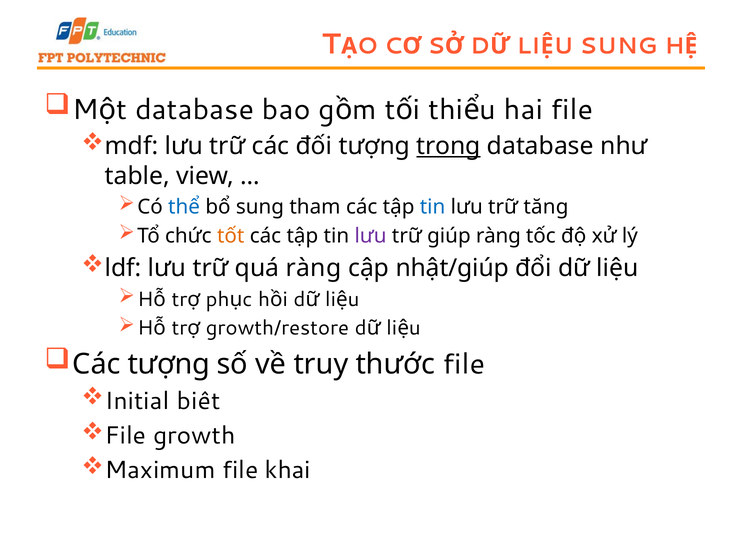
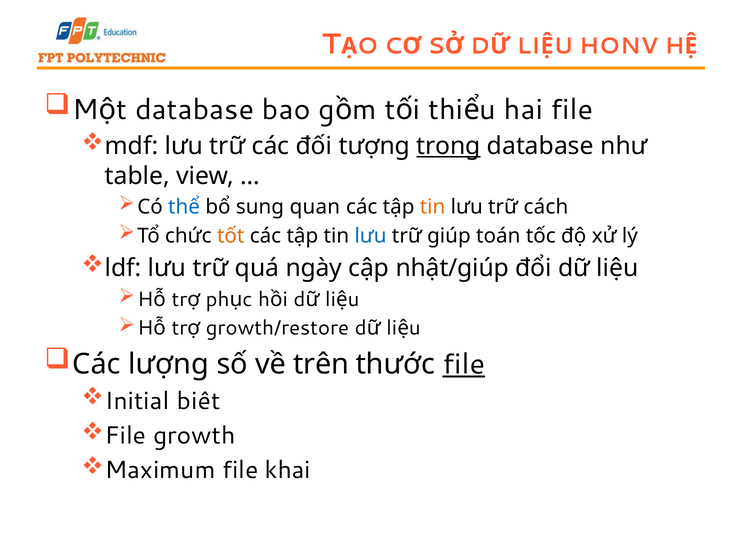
SUNG at (619, 46): SUNG -> HONV
tham: tham -> quan
tin at (433, 207) colour: blue -> orange
tăng: tăng -> cách
lưu at (371, 236) colour: purple -> blue
giúp ràng: ràng -> toán
quá ràng: ràng -> ngày
Các tượng: tượng -> lượng
truy: truy -> trên
file at (464, 364) underline: none -> present
